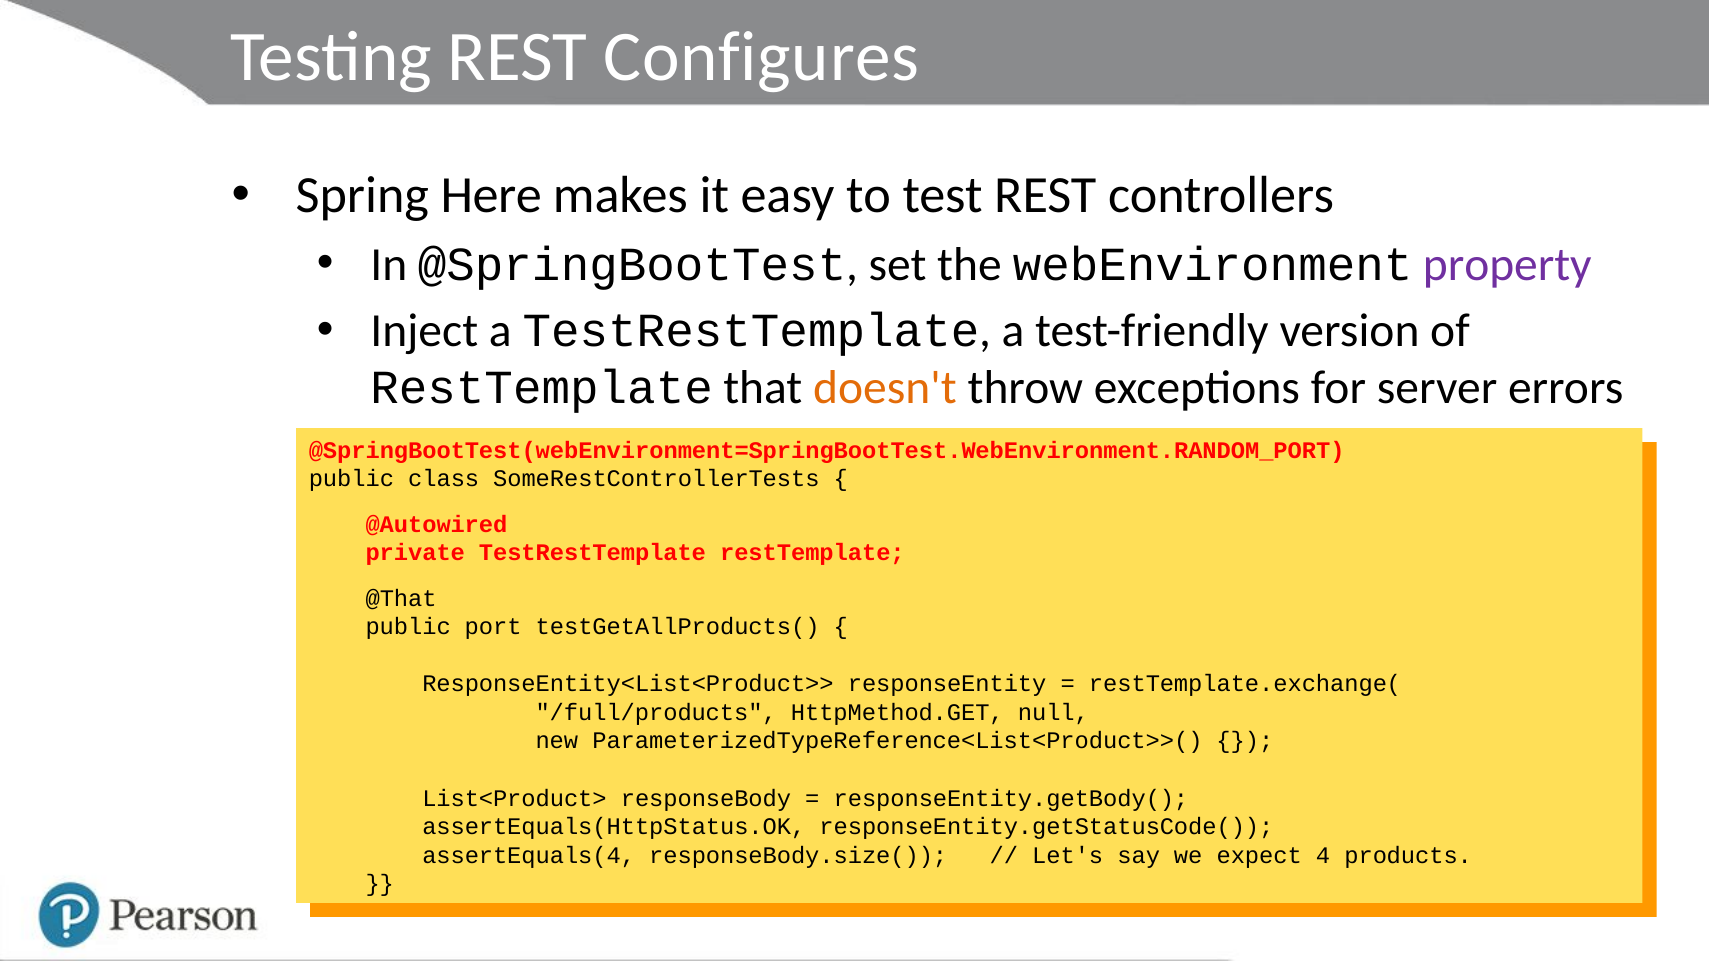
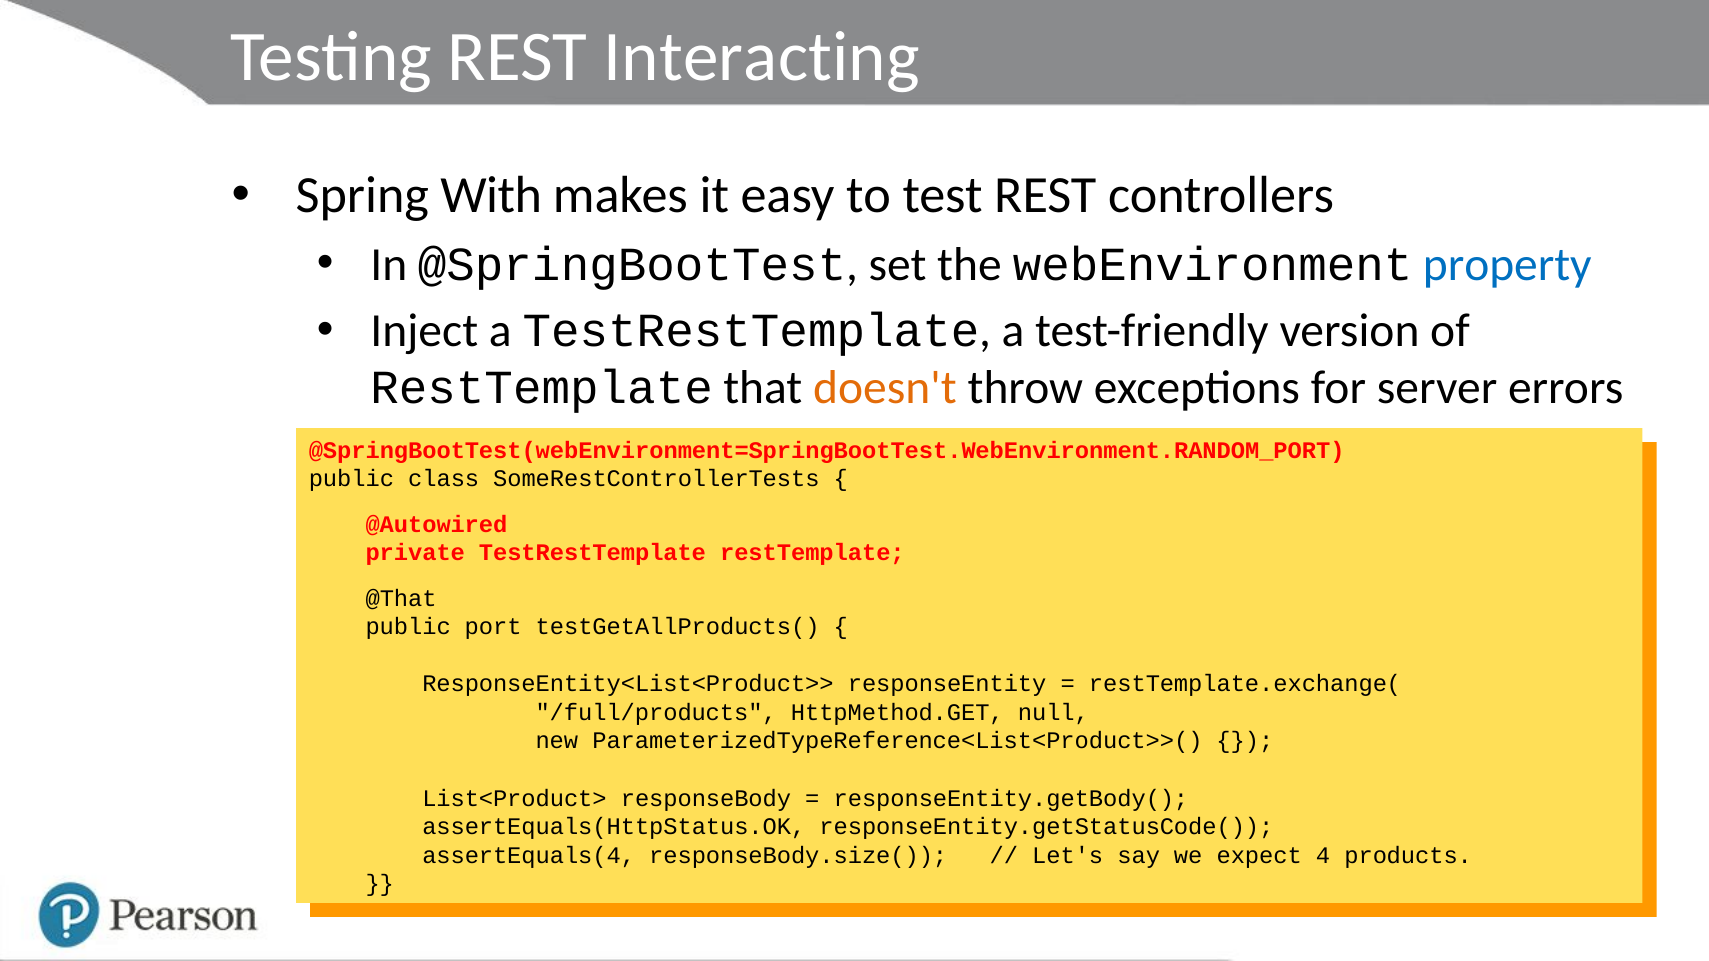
Configures: Configures -> Interacting
Here: Here -> With
property colour: purple -> blue
